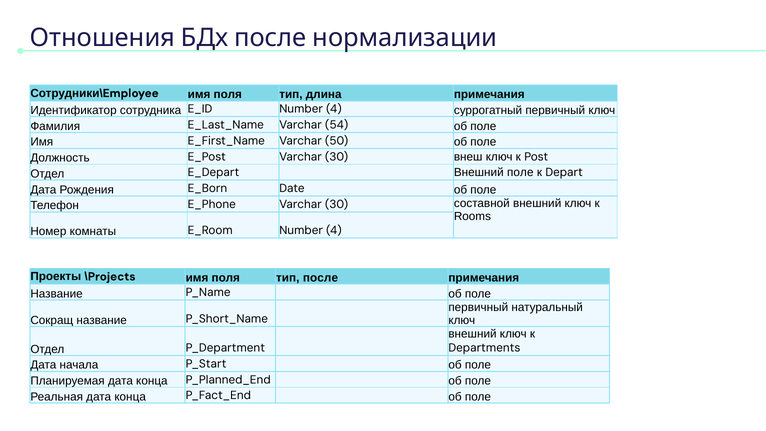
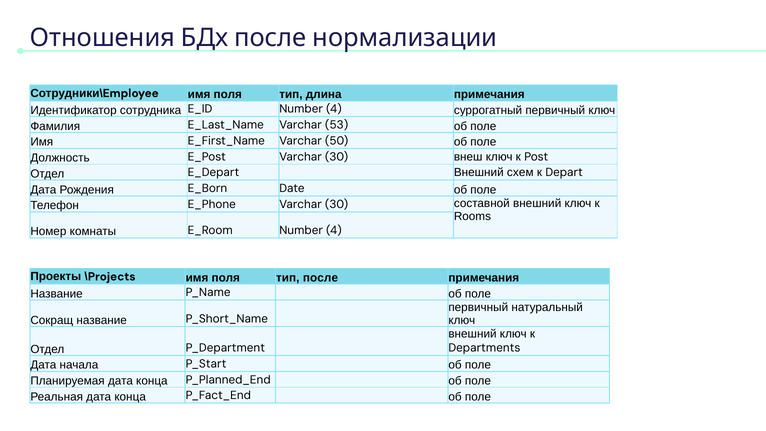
54: 54 -> 53
Внешний поле: поле -> схем
